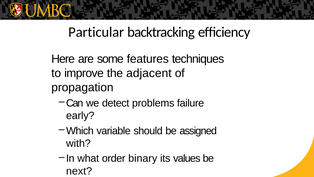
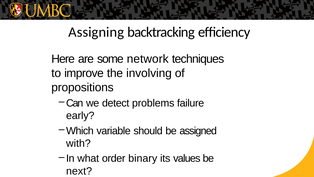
Particular: Particular -> Assigning
features: features -> network
adjacent: adjacent -> involving
propagation: propagation -> propositions
